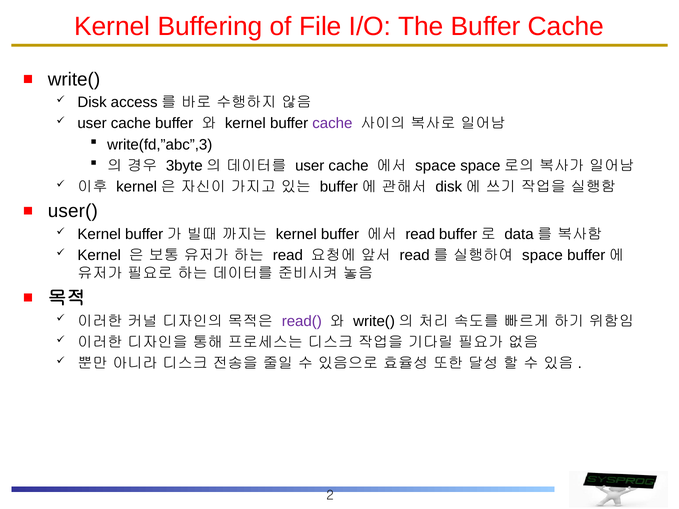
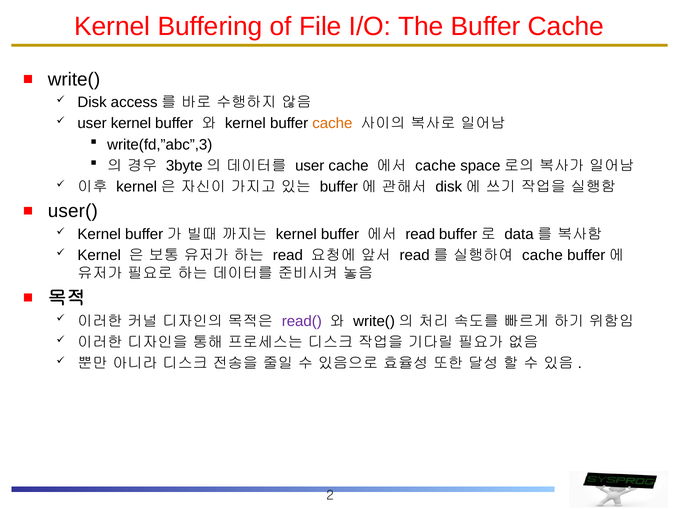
cache at (131, 124): cache -> kernel
cache at (332, 124) colour: purple -> orange
space at (436, 166): space -> cache
space at (542, 256): space -> cache
